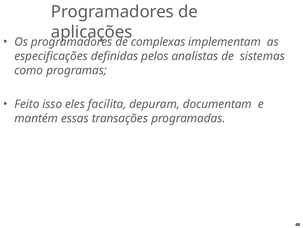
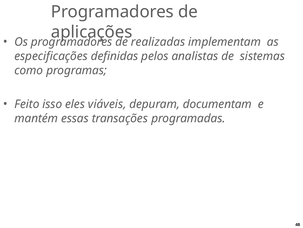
complexas: complexas -> realizadas
facilita: facilita -> viáveis
